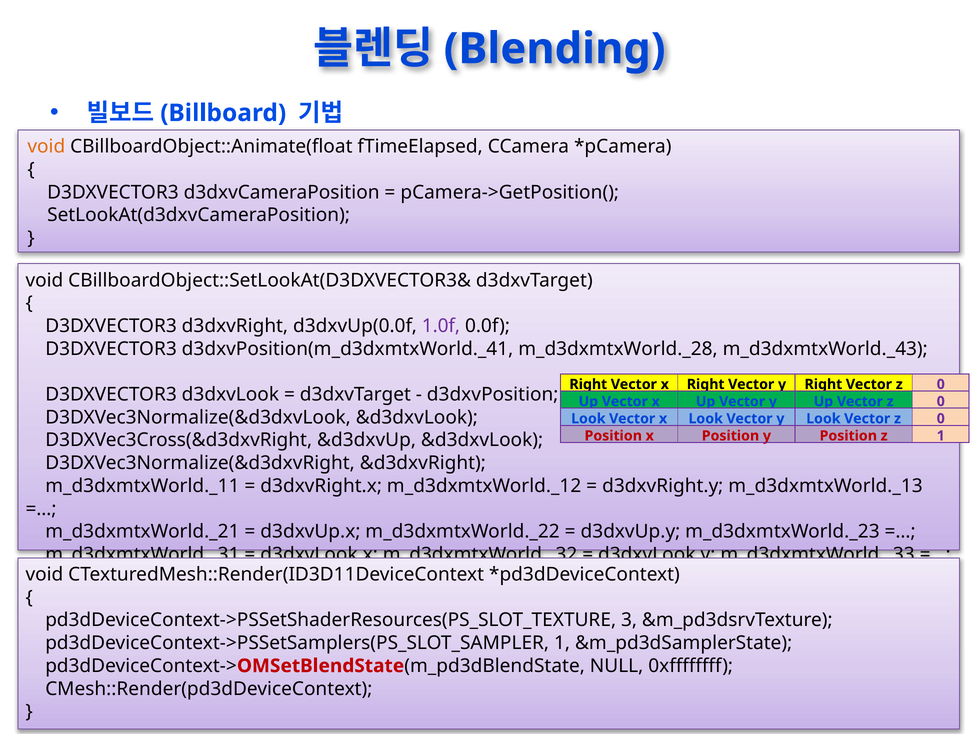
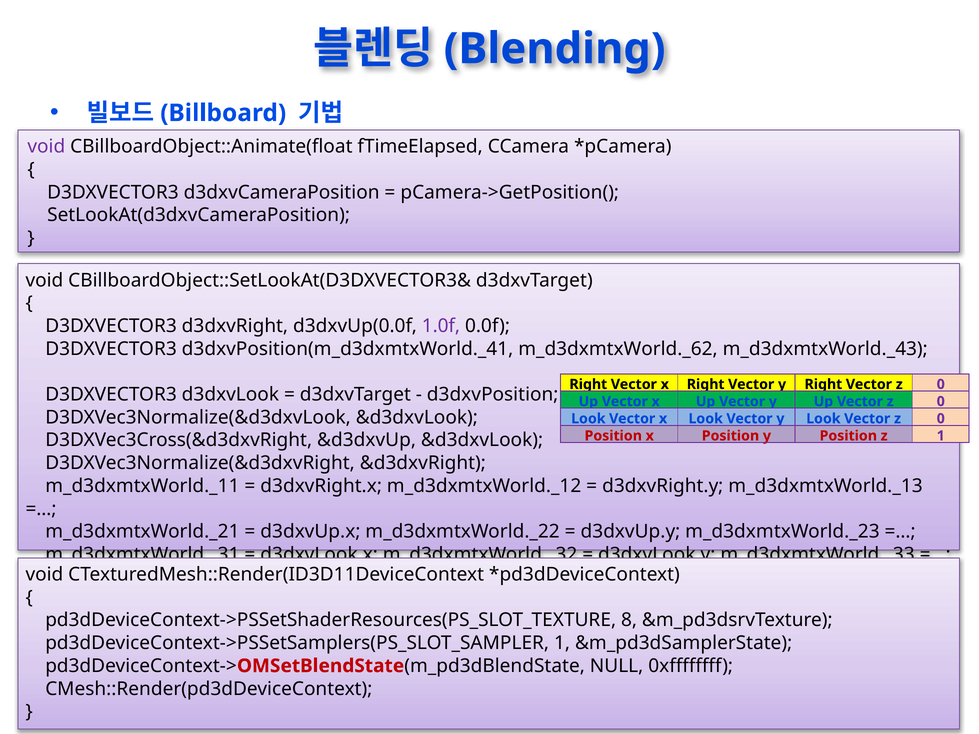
void at (46, 147) colour: orange -> purple
m_d3dxmtxWorld._28: m_d3dxmtxWorld._28 -> m_d3dxmtxWorld._62
3: 3 -> 8
